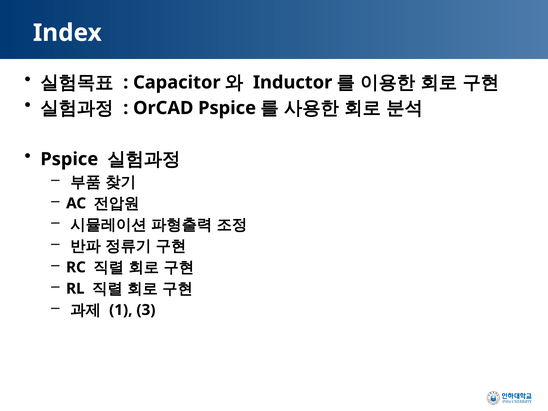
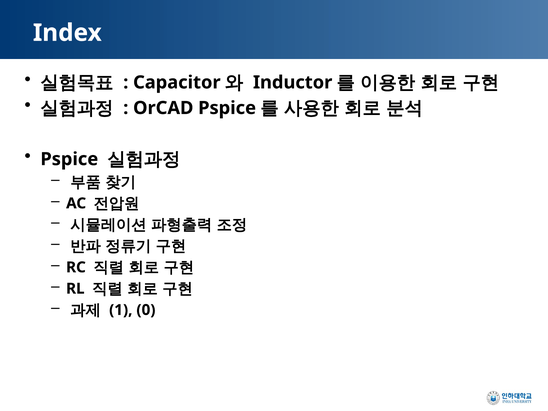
3: 3 -> 0
